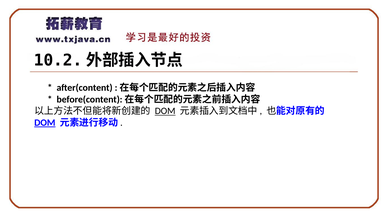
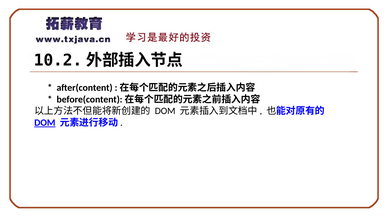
DOM at (165, 111) underline: present -> none
